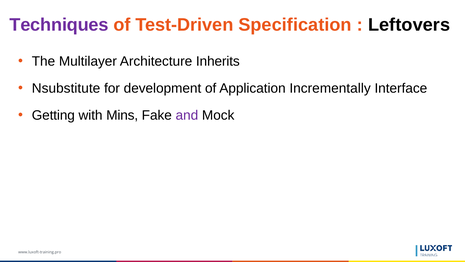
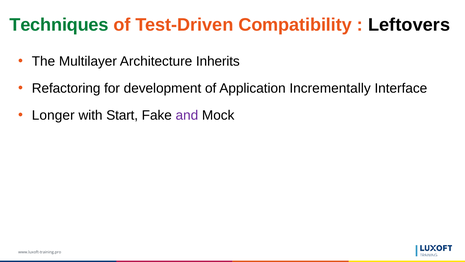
Techniques colour: purple -> green
Specification: Specification -> Compatibility
Nsubstitute: Nsubstitute -> Refactoring
Getting: Getting -> Longer
Mins: Mins -> Start
